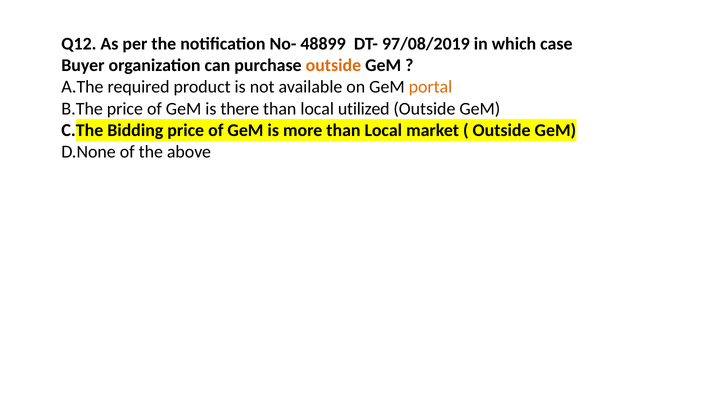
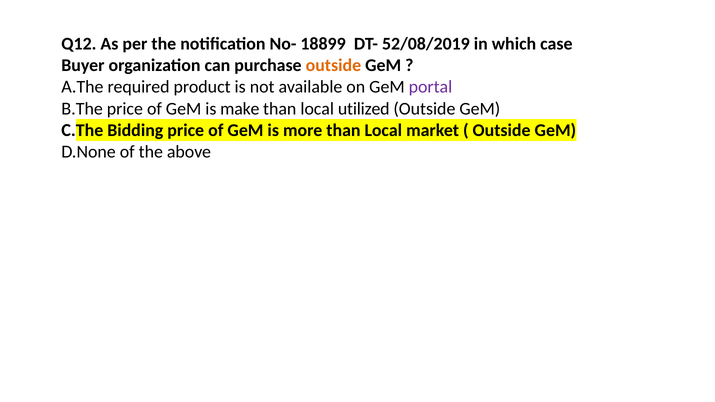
48899: 48899 -> 18899
97/08/2019: 97/08/2019 -> 52/08/2019
portal colour: orange -> purple
there: there -> make
